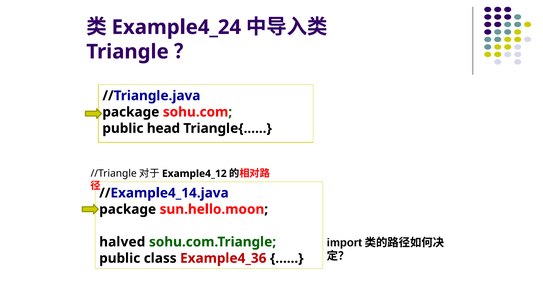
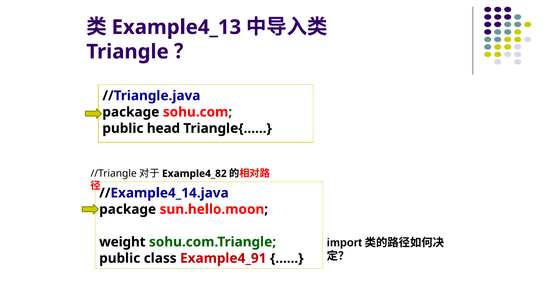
Example4_24: Example4_24 -> Example4_13
Example4_12: Example4_12 -> Example4_82
halved: halved -> weight
Example4_36: Example4_36 -> Example4_91
